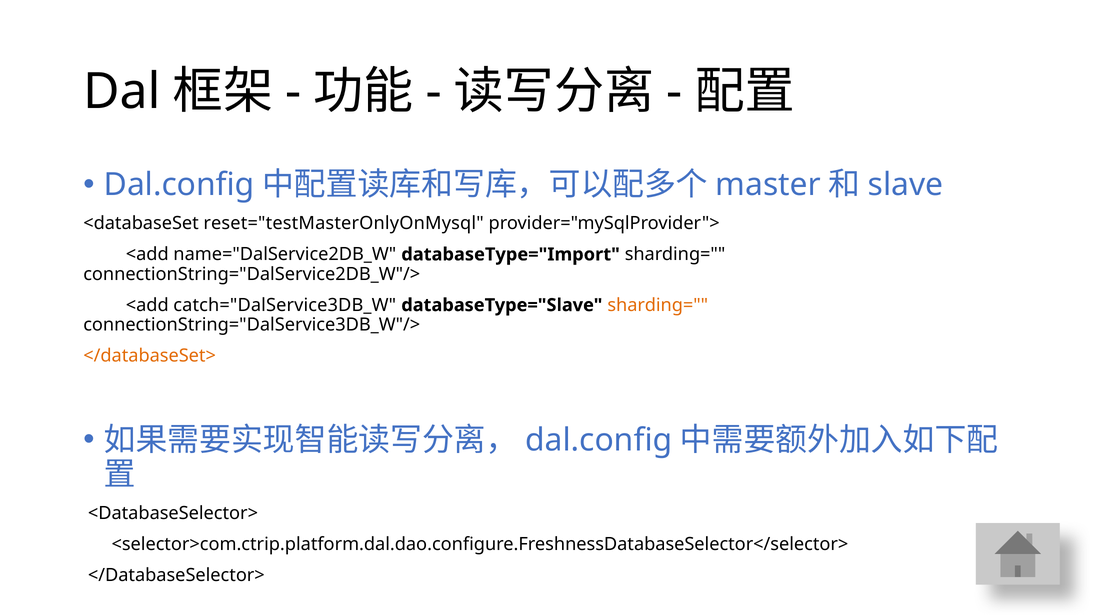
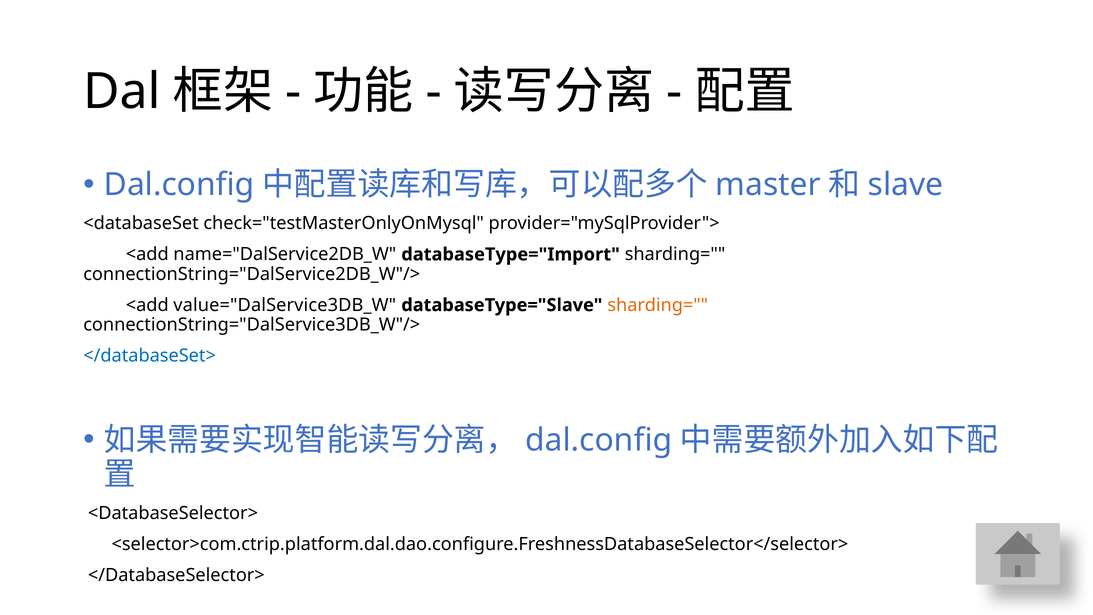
reset="testMasterOnlyOnMysql: reset="testMasterOnlyOnMysql -> check="testMasterOnlyOnMysql
catch="DalService3DB_W: catch="DalService3DB_W -> value="DalService3DB_W
</databaseSet> colour: orange -> blue
